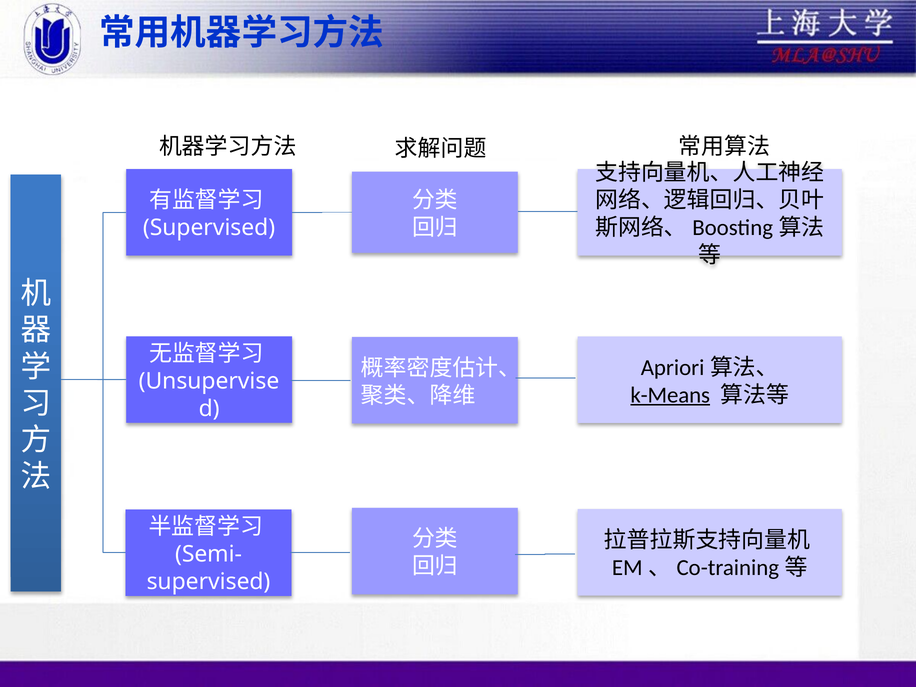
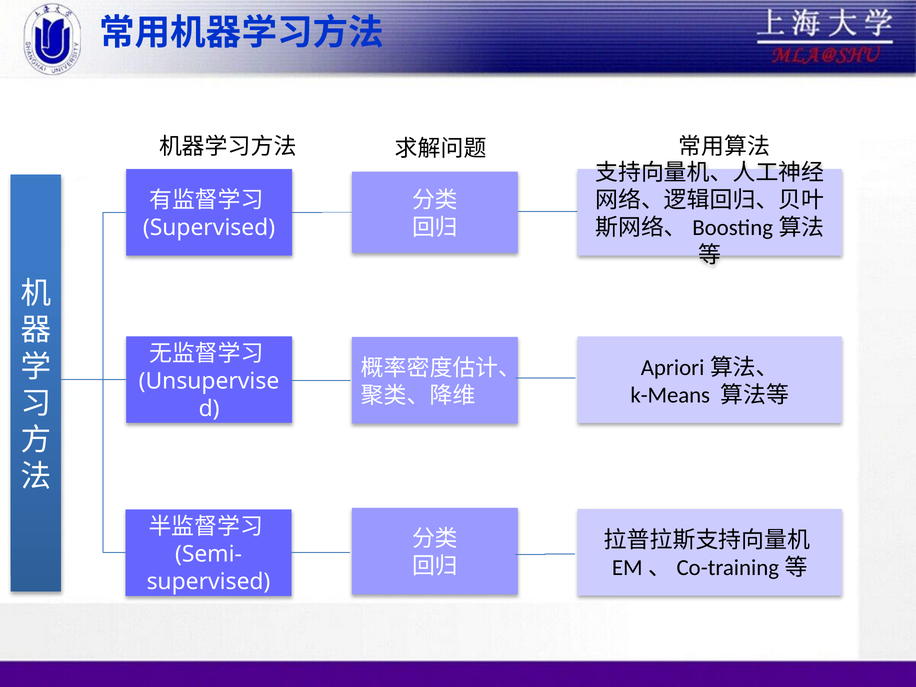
k-Means underline: present -> none
